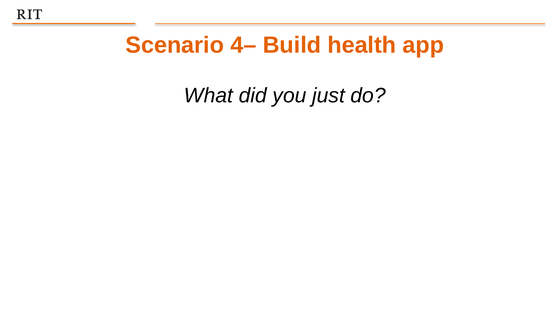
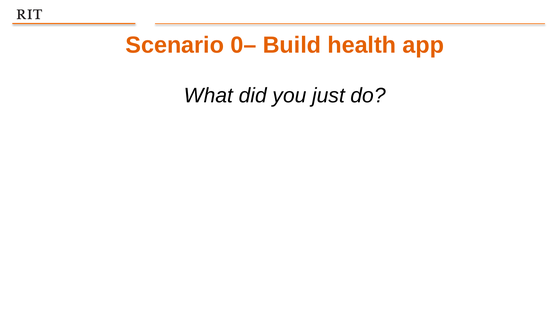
4–: 4– -> 0–
